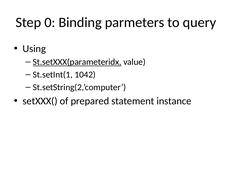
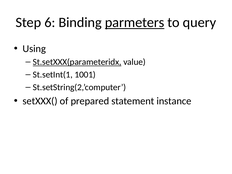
0: 0 -> 6
parmeters underline: none -> present
1042: 1042 -> 1001
